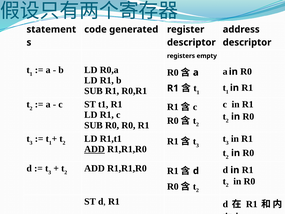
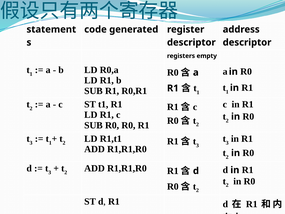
ADD at (95, 149) underline: present -> none
